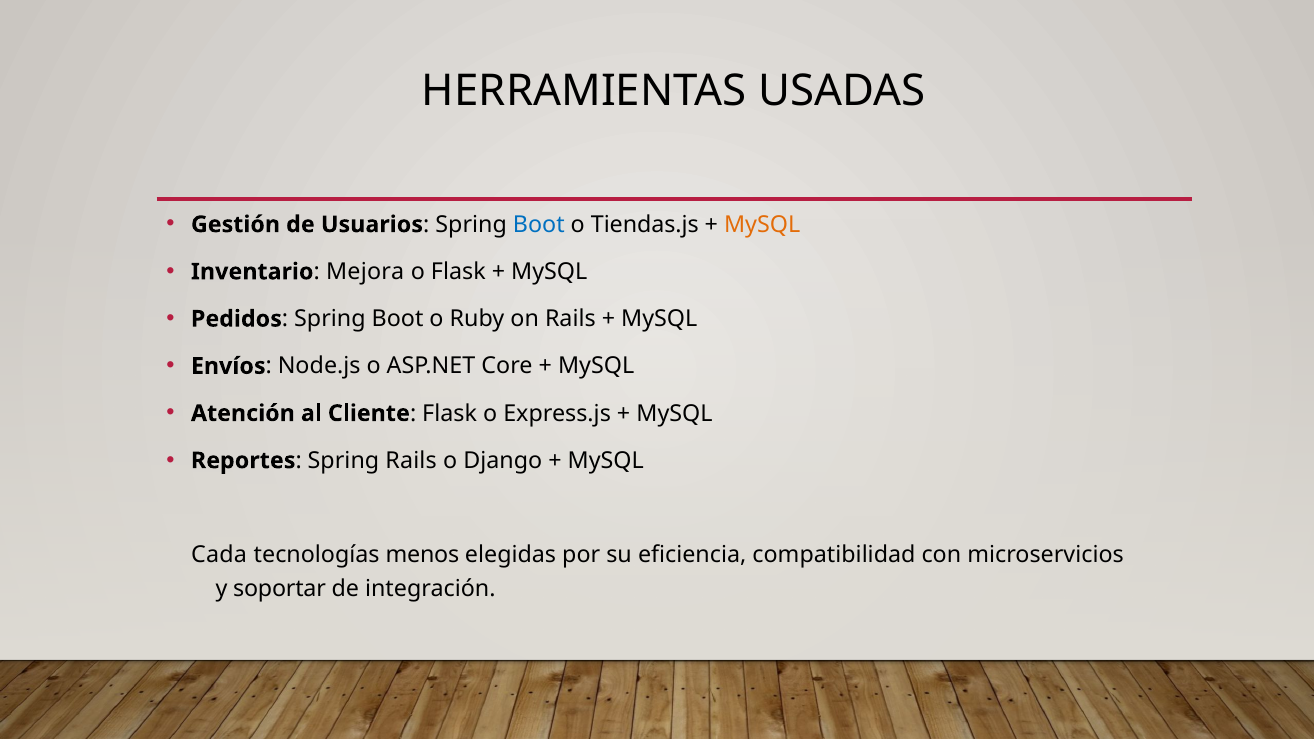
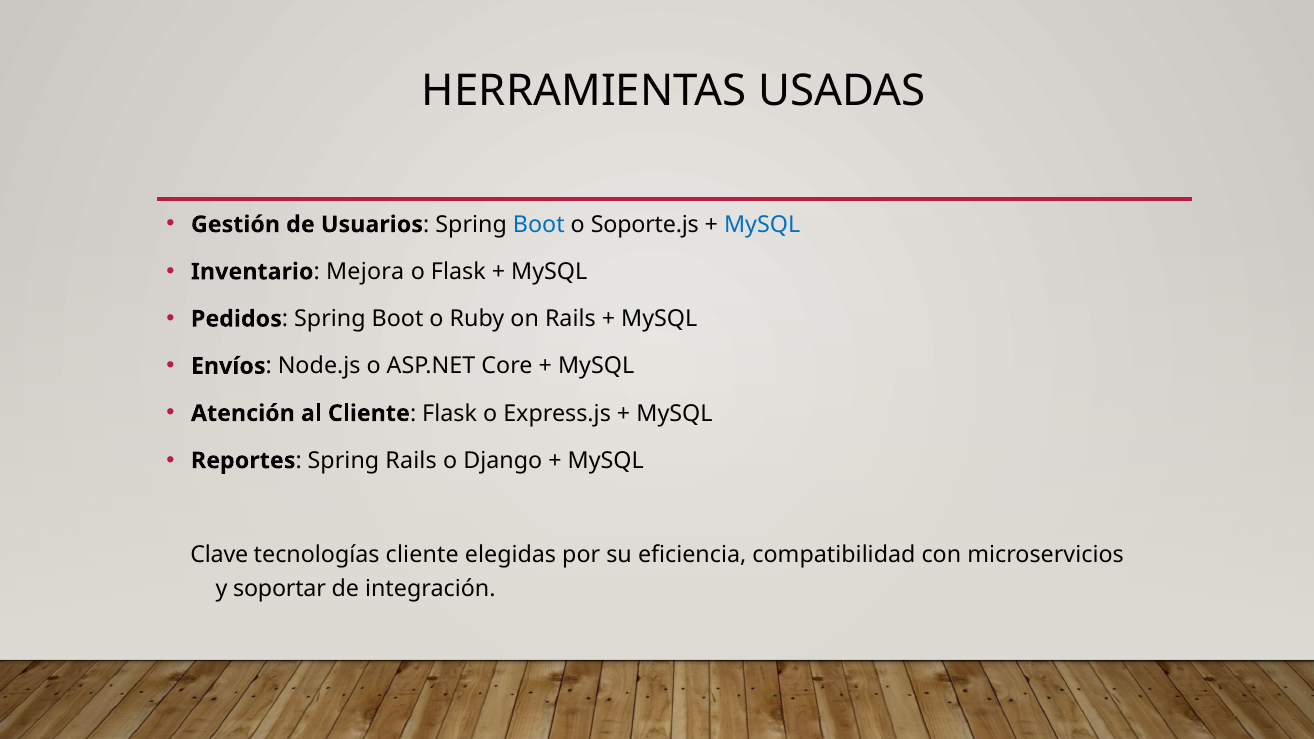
Tiendas.js: Tiendas.js -> Soporte.js
MySQL at (762, 225) colour: orange -> blue
Cada: Cada -> Clave
tecnologías menos: menos -> cliente
